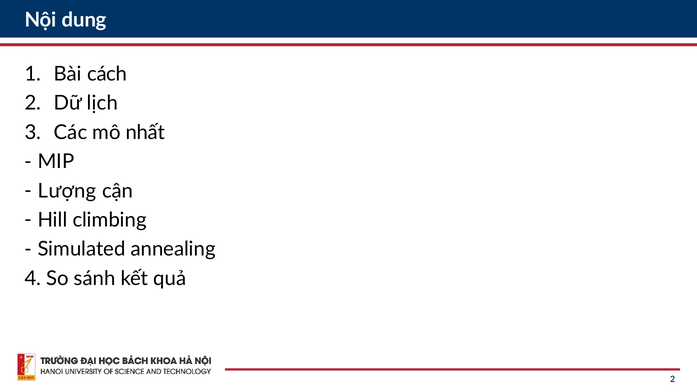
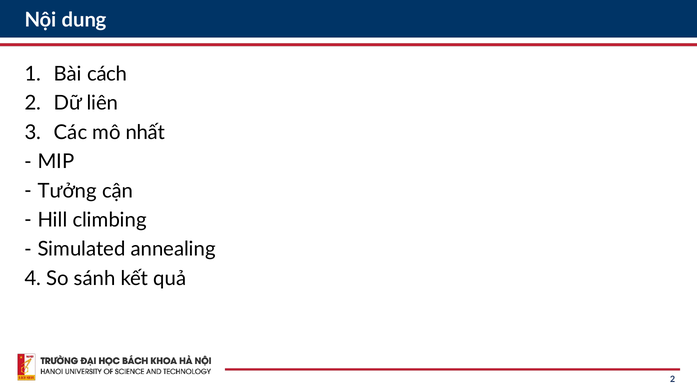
lịch: lịch -> liên
Lượng: Lượng -> Tưởng
